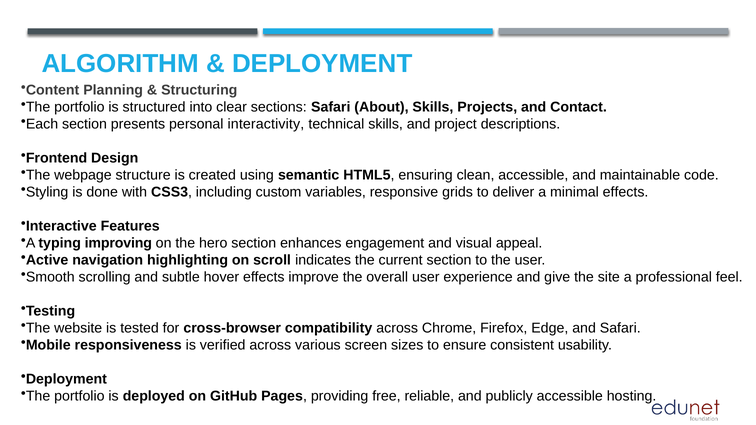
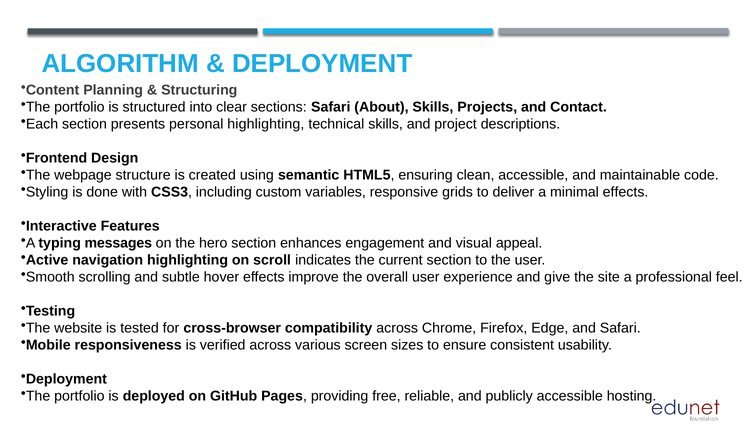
personal interactivity: interactivity -> highlighting
improving: improving -> messages
